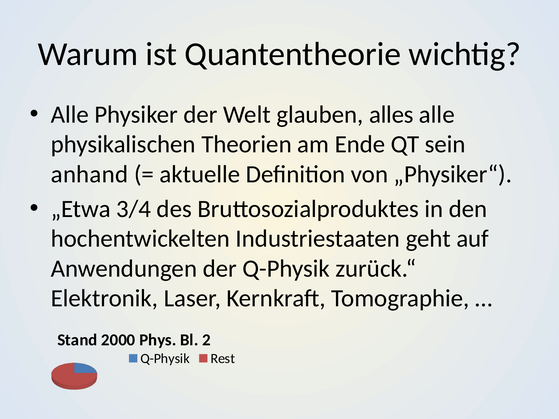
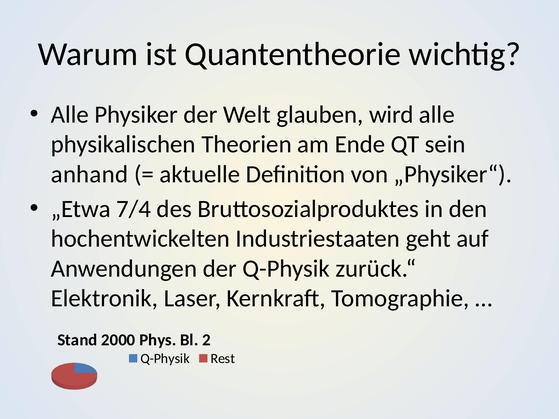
alles: alles -> wird
3/4: 3/4 -> 7/4
